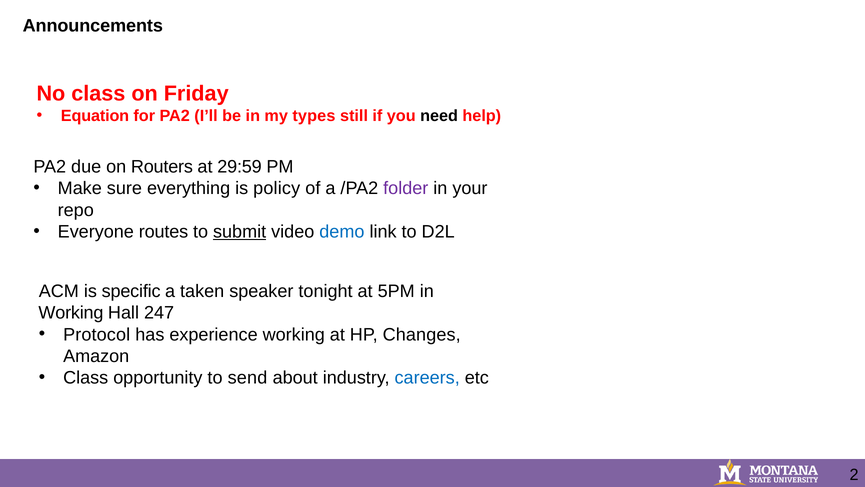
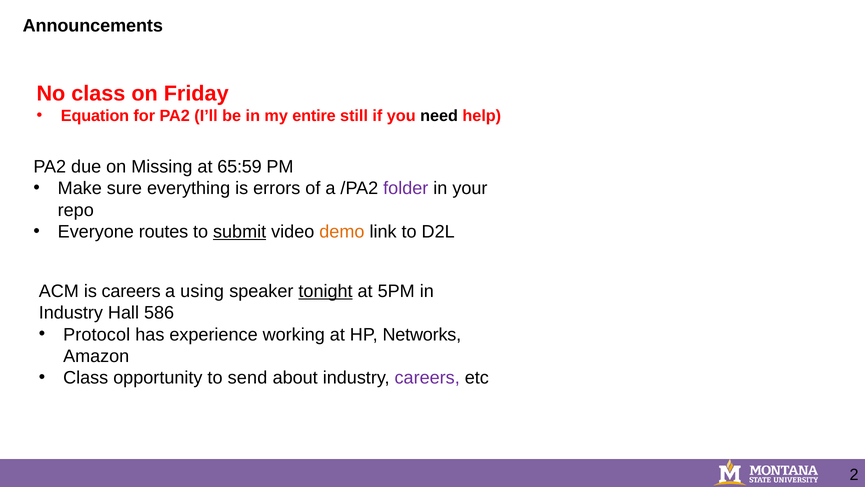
types: types -> entire
Routers: Routers -> Missing
29:59: 29:59 -> 65:59
policy: policy -> errors
demo colour: blue -> orange
is specific: specific -> careers
taken: taken -> using
tonight underline: none -> present
Working at (71, 313): Working -> Industry
247: 247 -> 586
Changes: Changes -> Networks
careers at (427, 378) colour: blue -> purple
